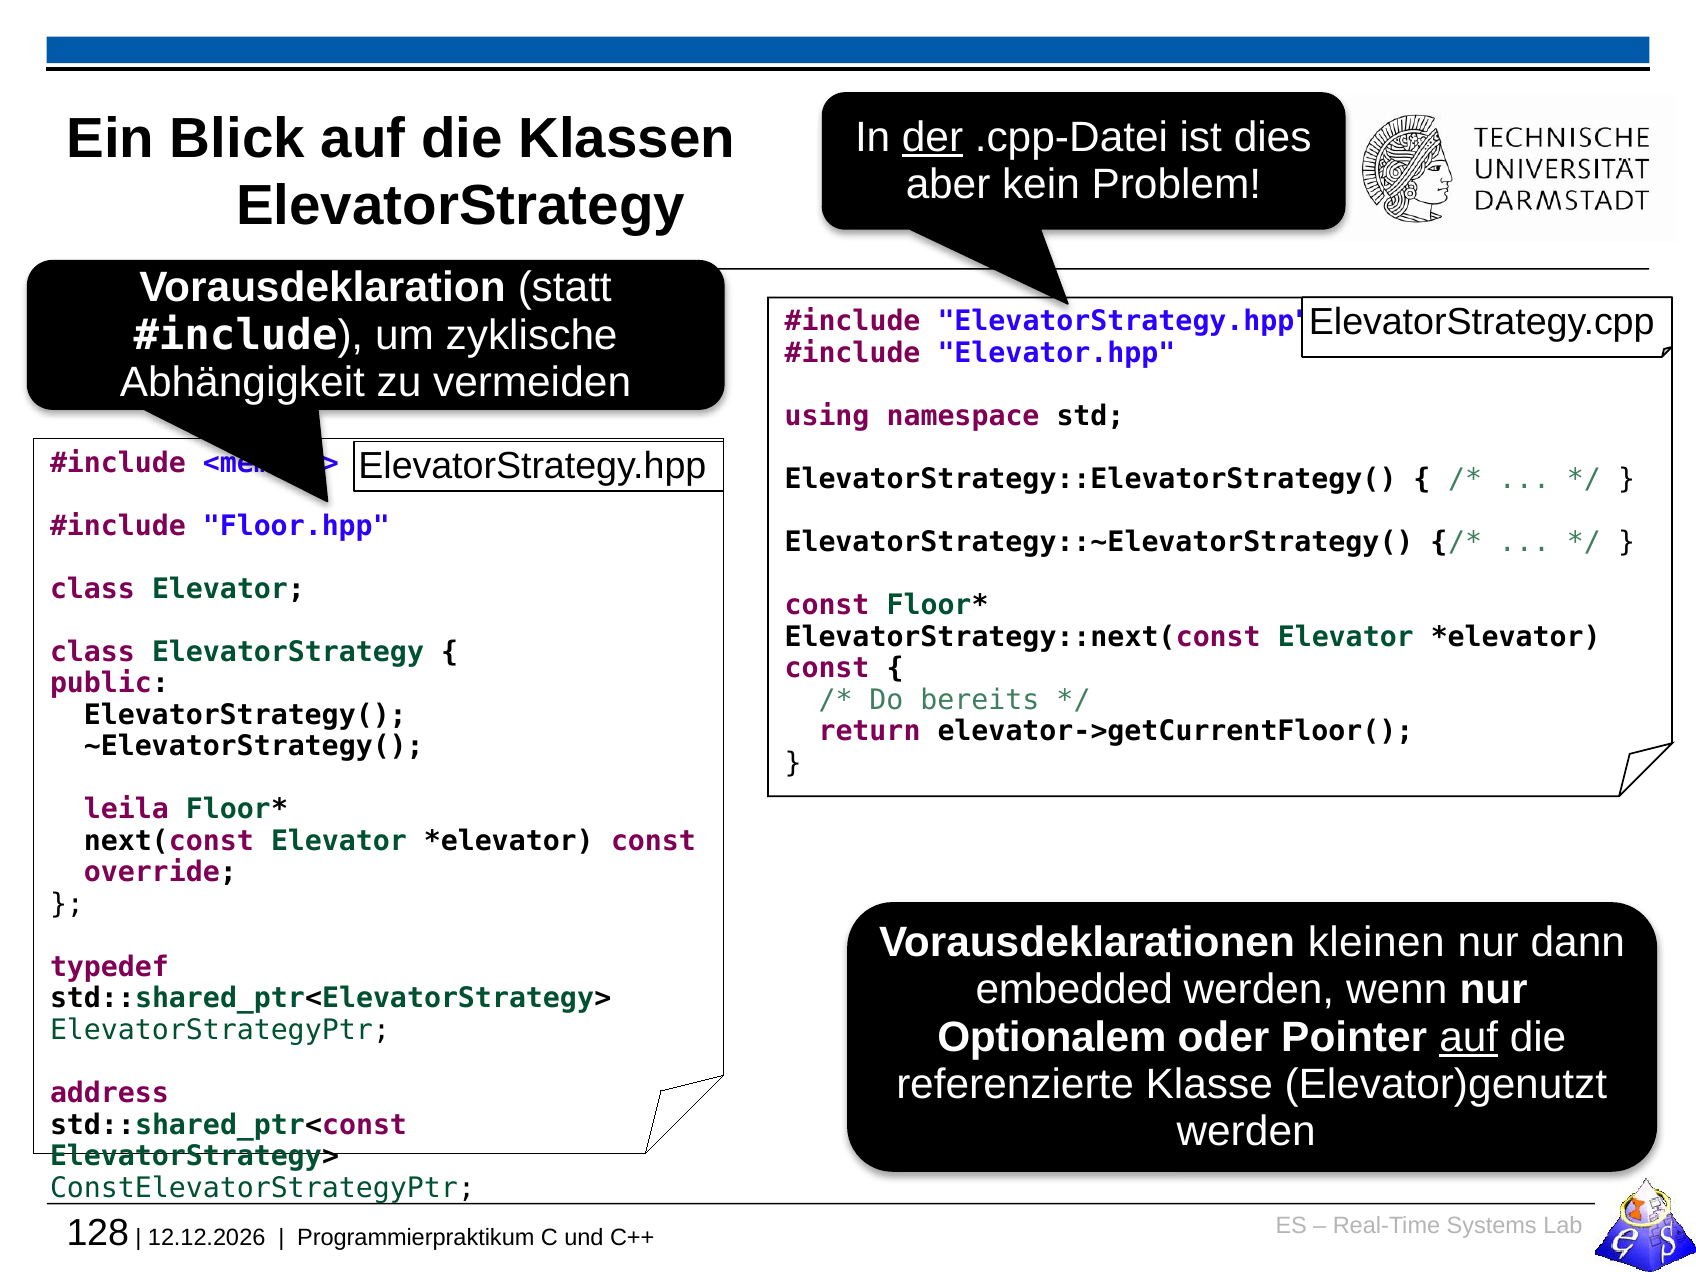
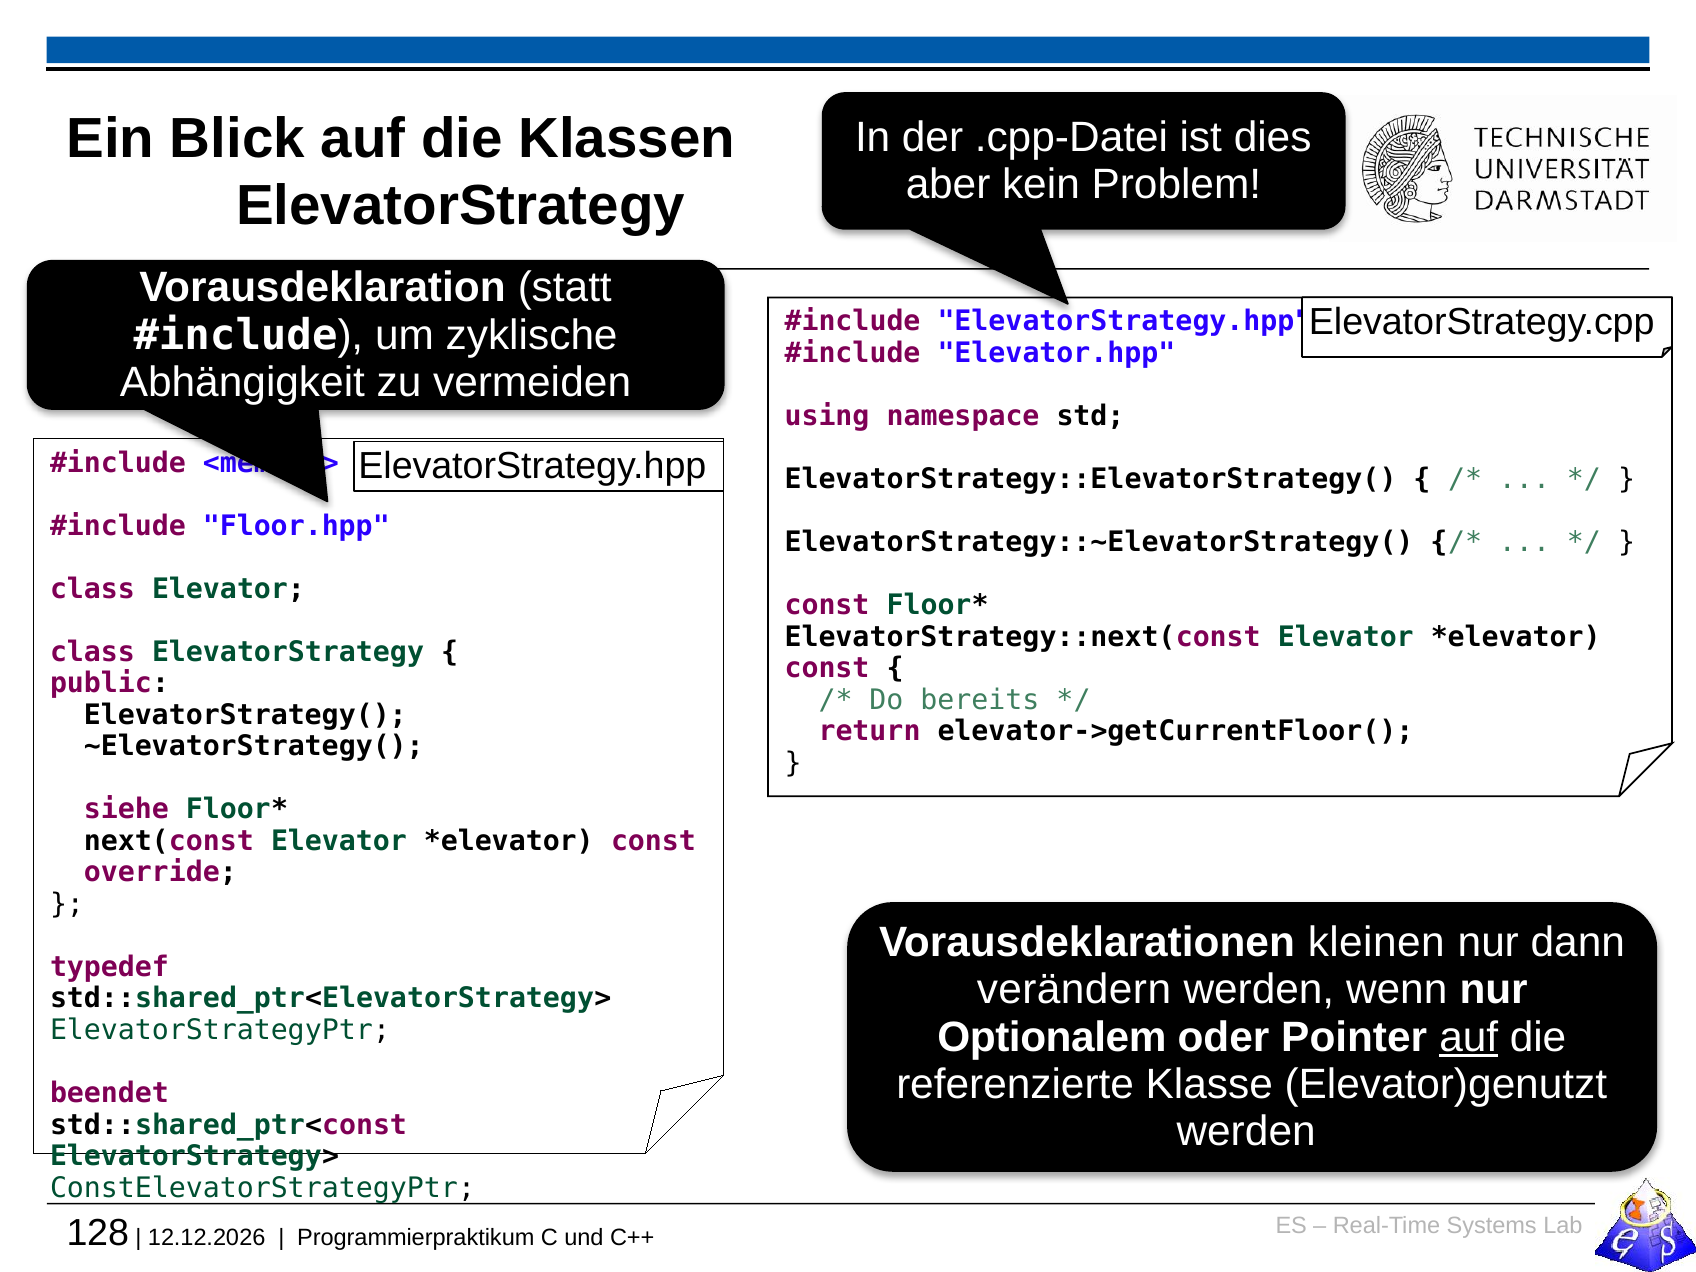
der underline: present -> none
leila: leila -> siehe
embedded: embedded -> verändern
address: address -> beendet
